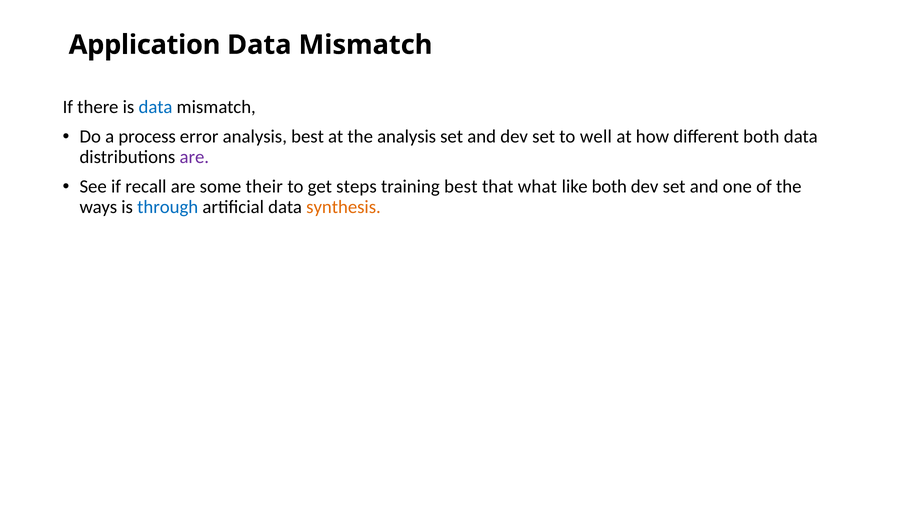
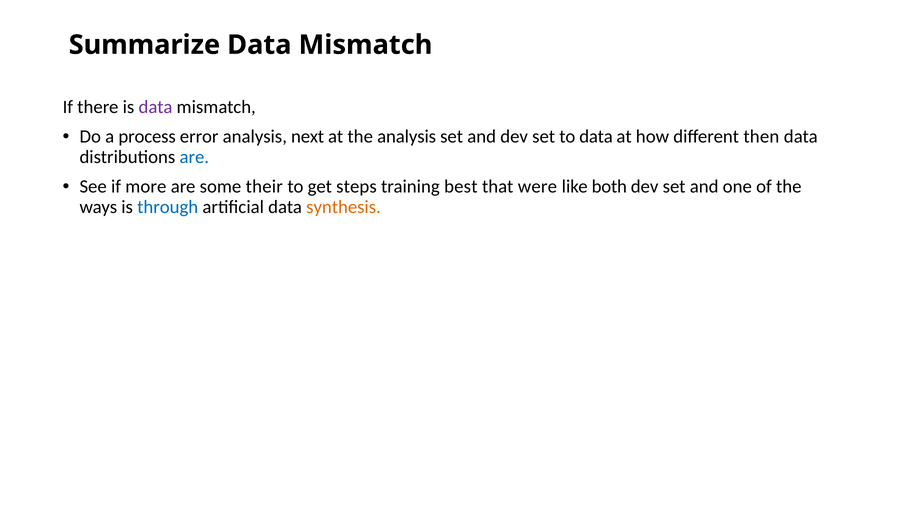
Application: Application -> Summarize
data at (156, 107) colour: blue -> purple
analysis best: best -> next
to well: well -> data
different both: both -> then
are at (194, 157) colour: purple -> blue
recall: recall -> more
what: what -> were
